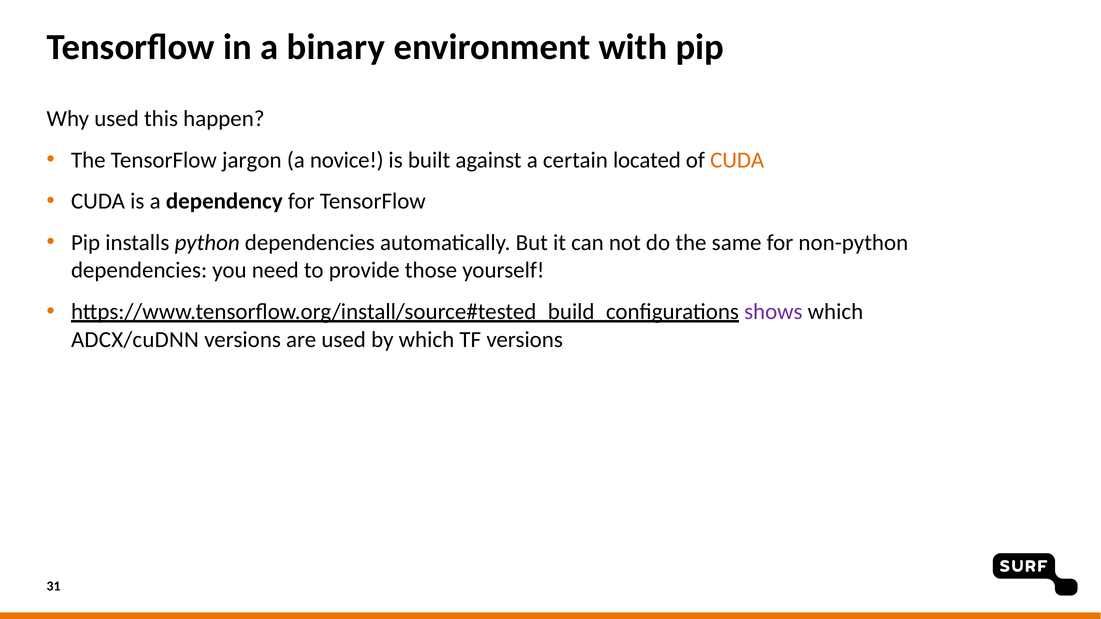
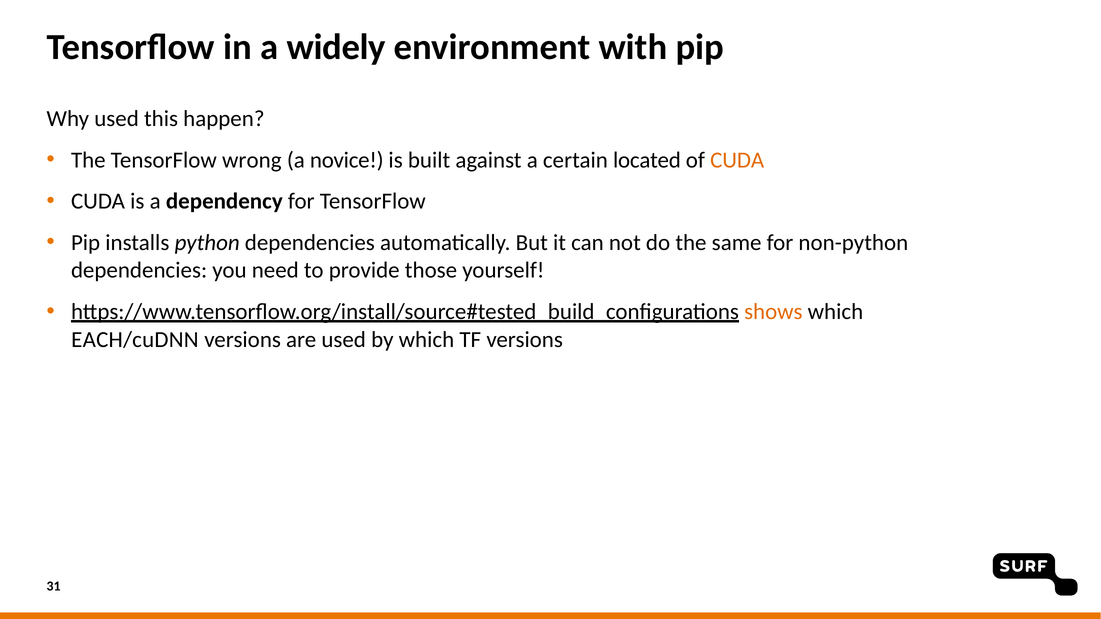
binary: binary -> widely
jargon: jargon -> wrong
shows colour: purple -> orange
ADCX/cuDNN: ADCX/cuDNN -> EACH/cuDNN
